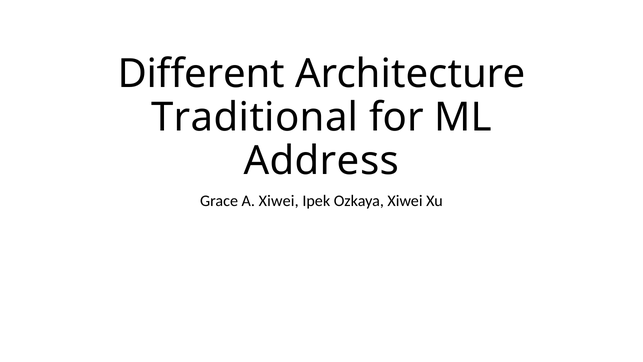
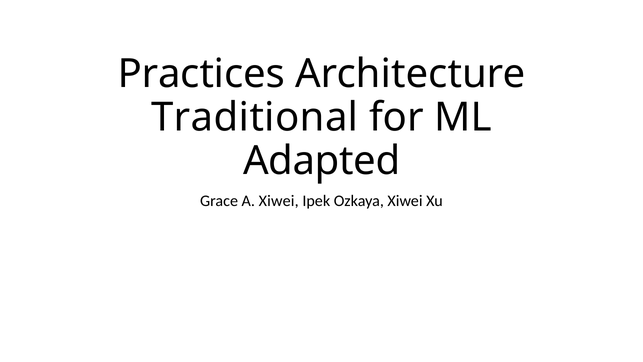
Different: Different -> Practices
Address: Address -> Adapted
